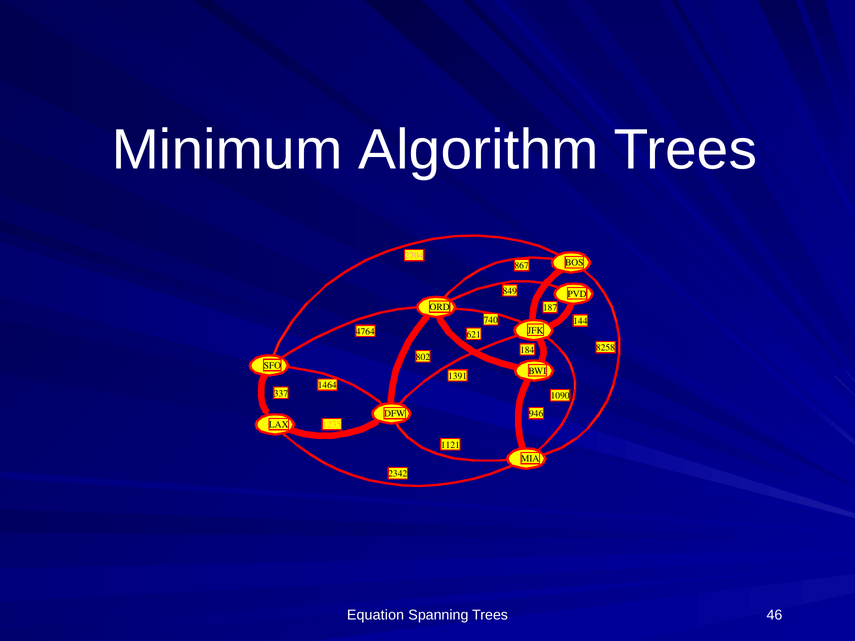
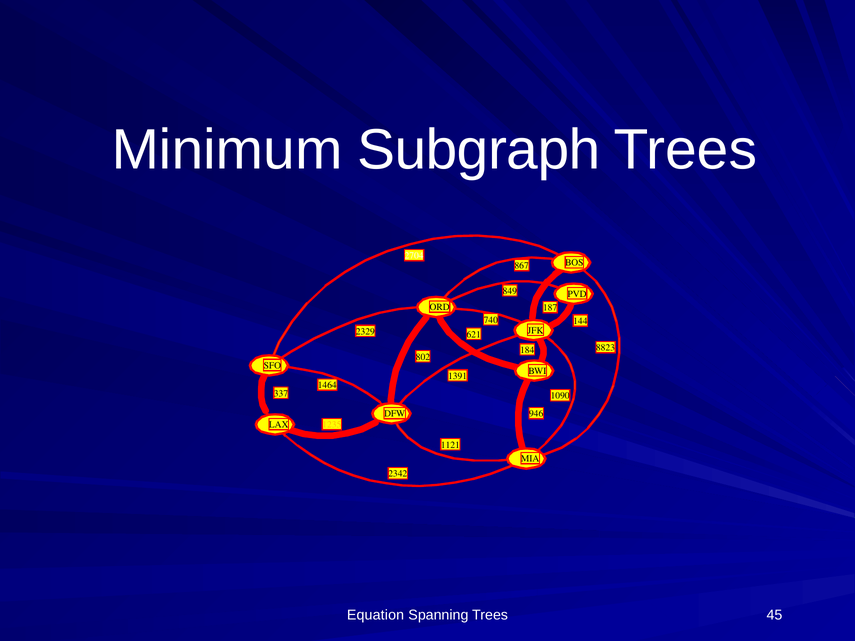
Algorithm: Algorithm -> Subgraph
2704 colour: pink -> white
4764: 4764 -> 2329
8258: 8258 -> 8823
46: 46 -> 45
